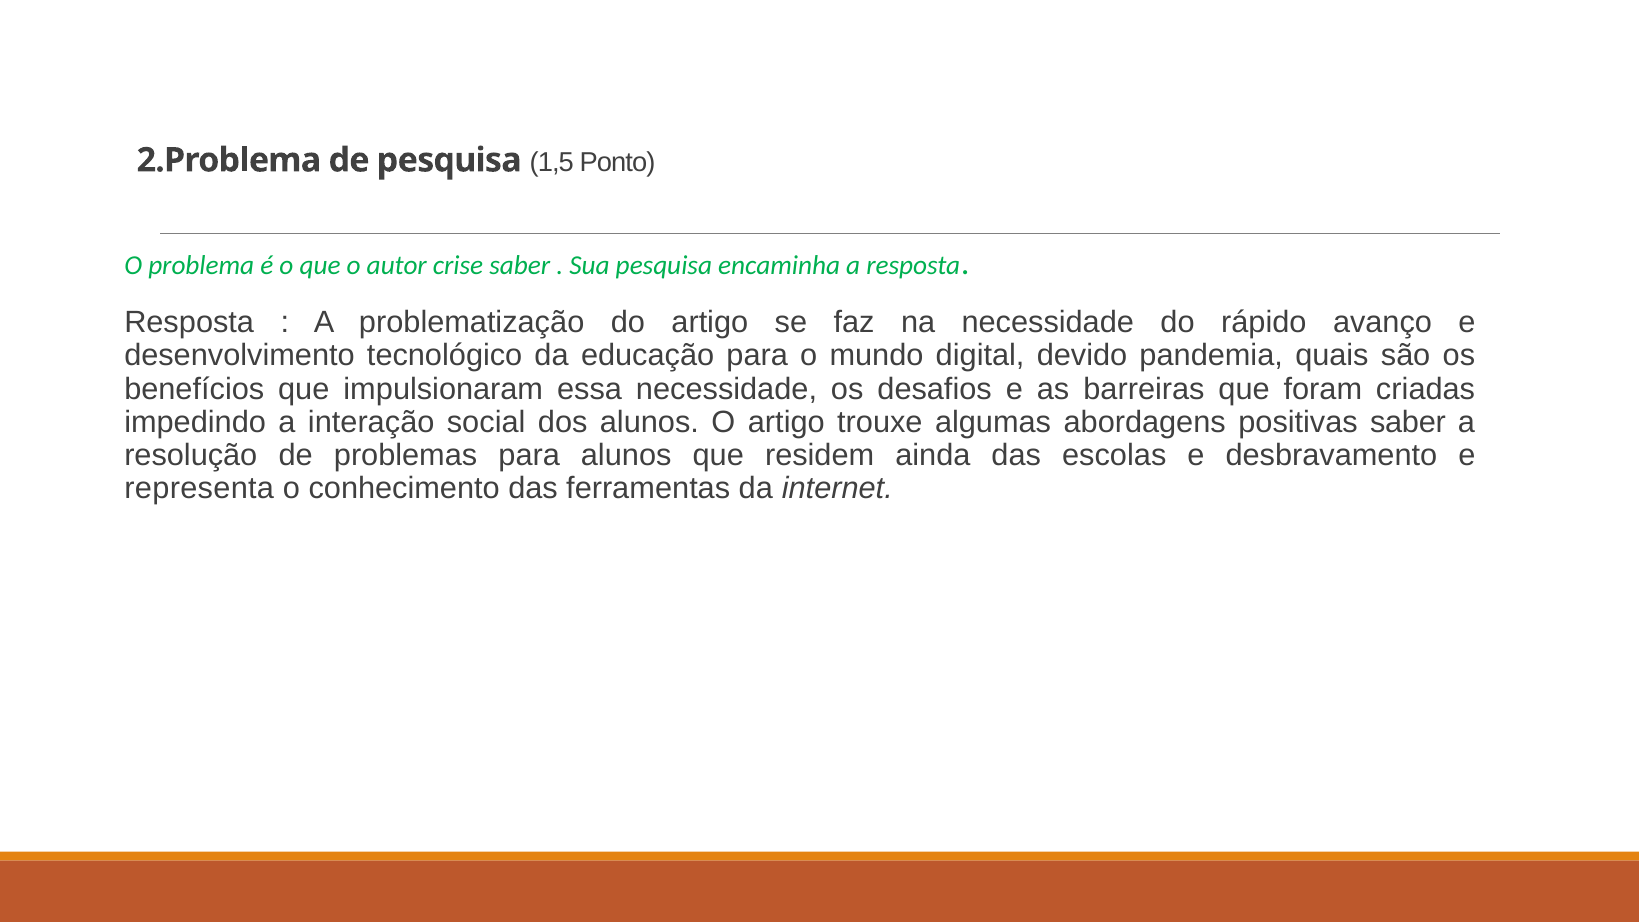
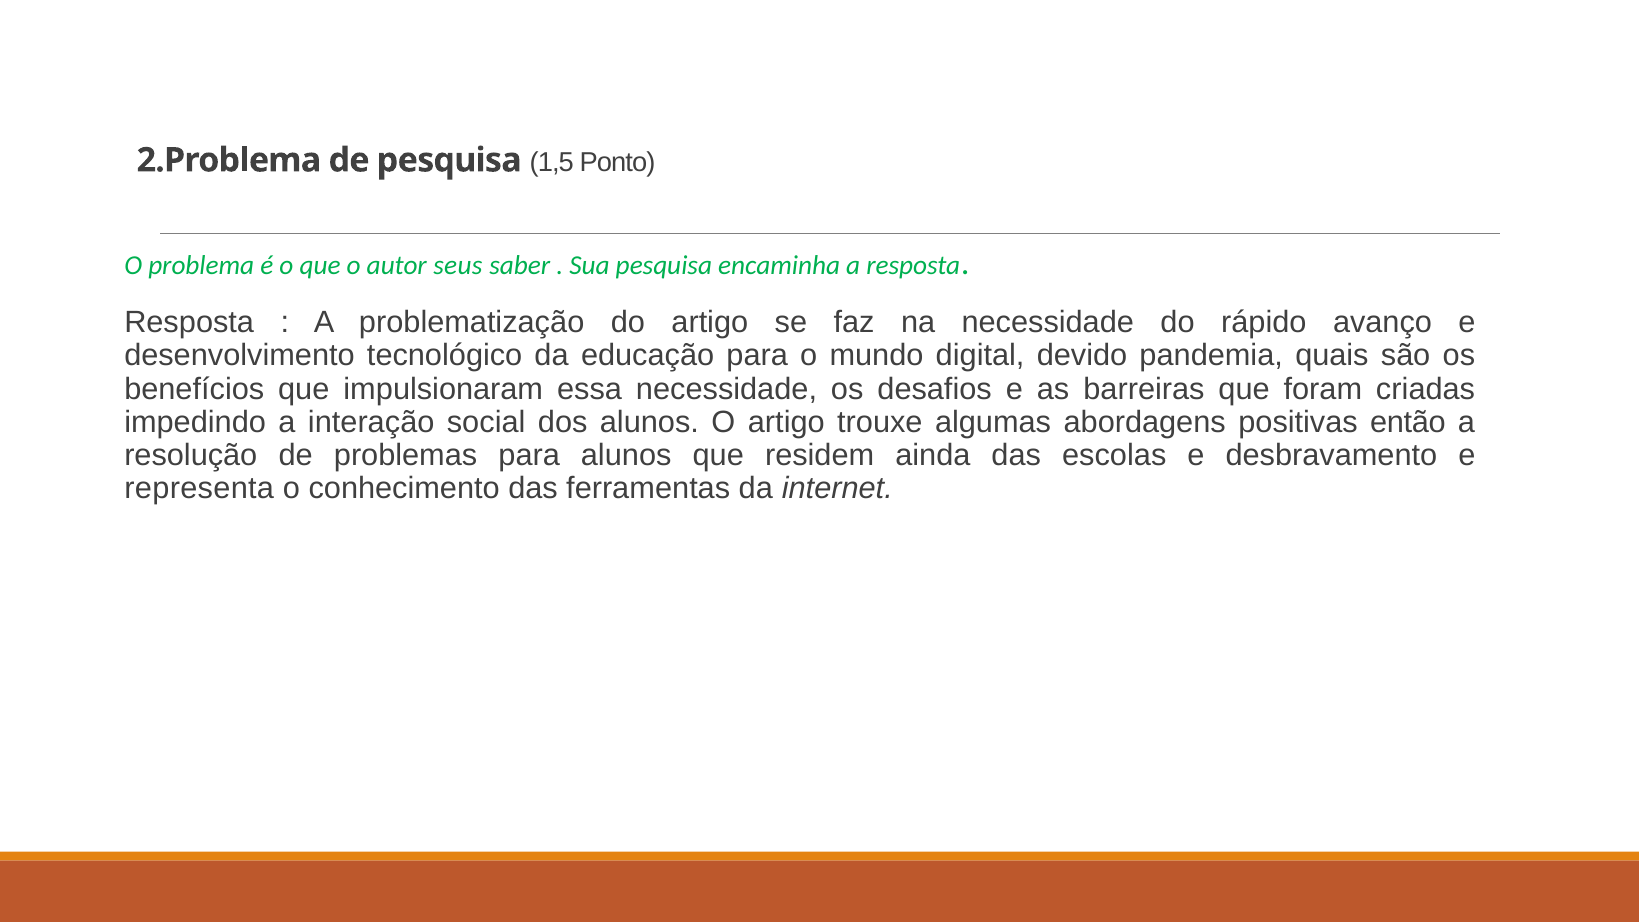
crise: crise -> seus
positivas saber: saber -> então
